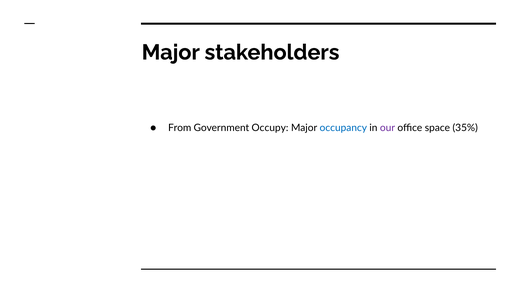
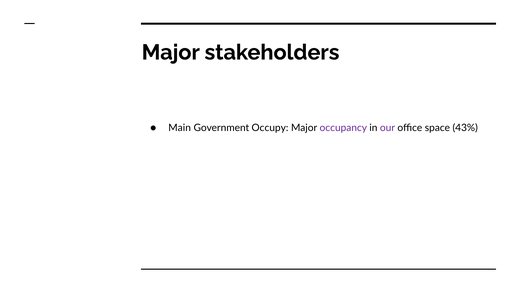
From: From -> Main
occupancy colour: blue -> purple
35%: 35% -> 43%
